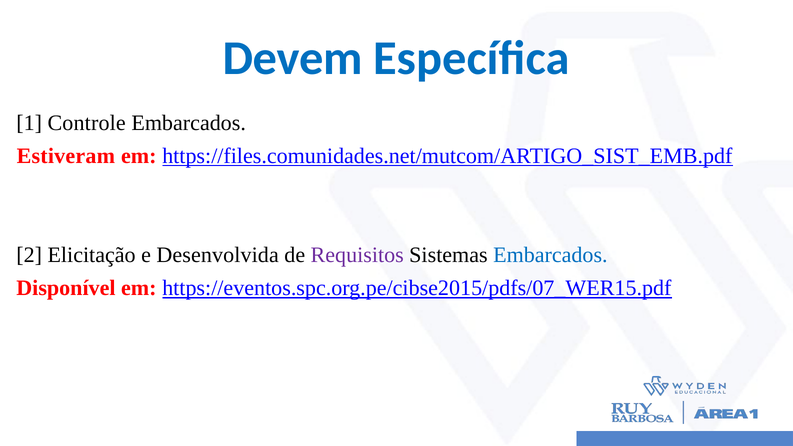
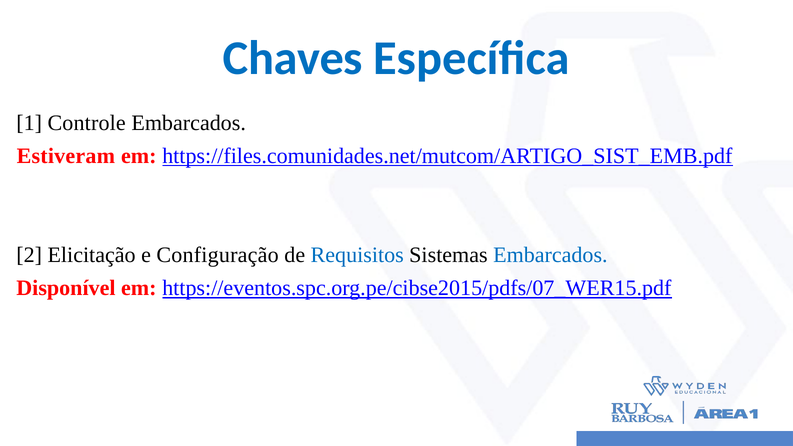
Devem: Devem -> Chaves
Desenvolvida: Desenvolvida -> Configuração
Requisitos colour: purple -> blue
